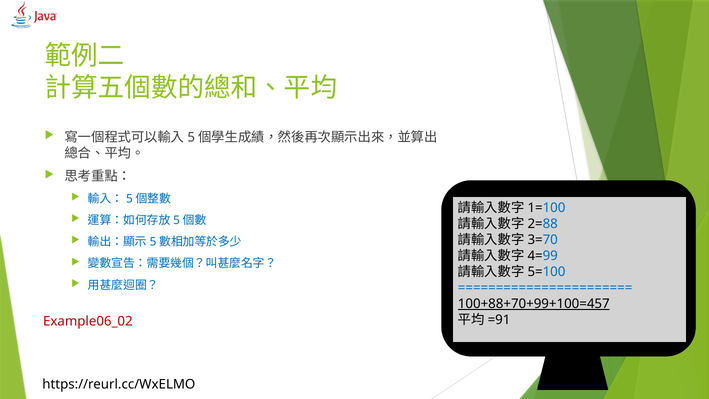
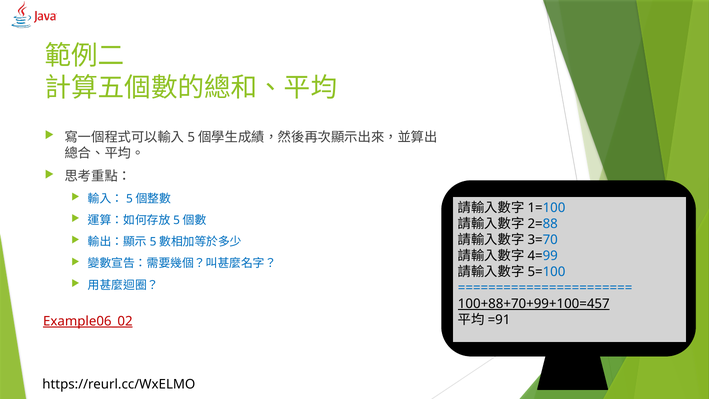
Example06_02 underline: none -> present
